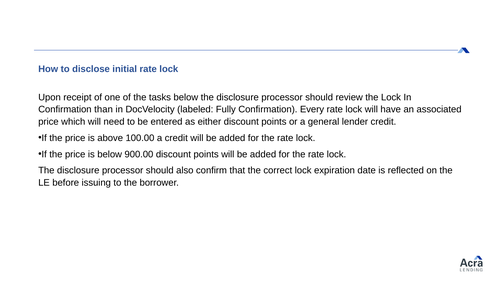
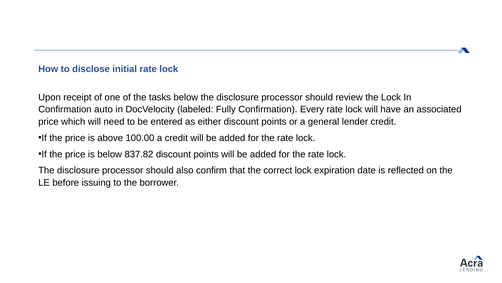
than: than -> auto
900.00: 900.00 -> 837.82
